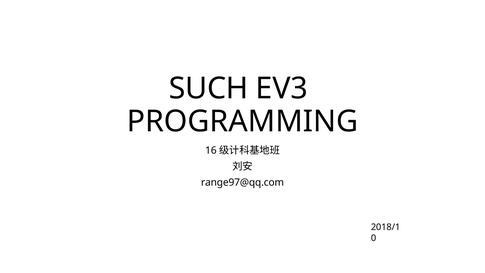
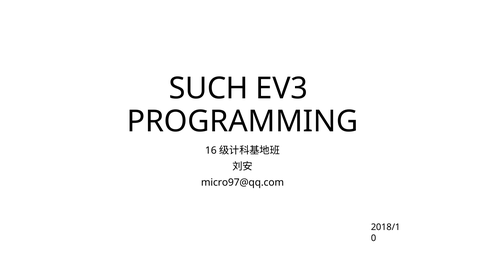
range97@qq.com: range97@qq.com -> micro97@qq.com
